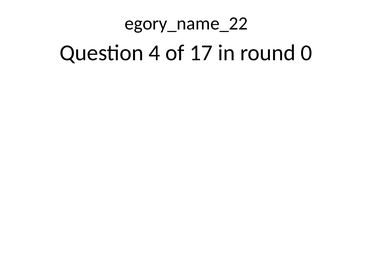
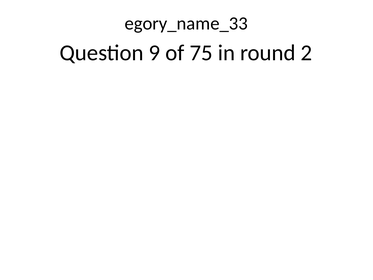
egory_name_22: egory_name_22 -> egory_name_33
4: 4 -> 9
17: 17 -> 75
0: 0 -> 2
